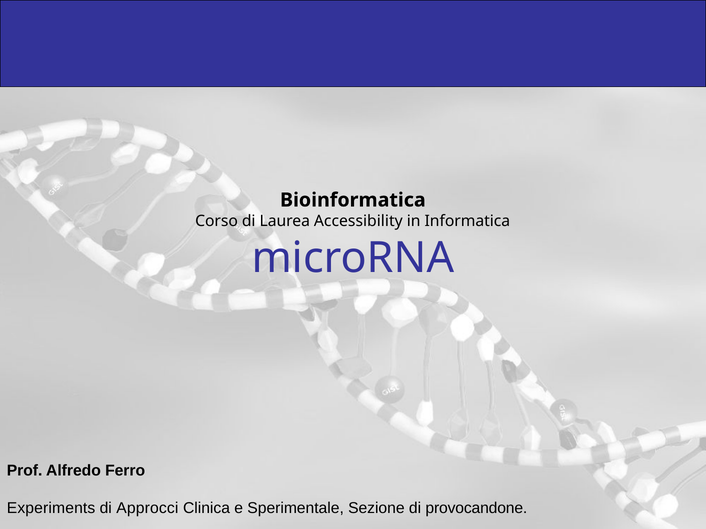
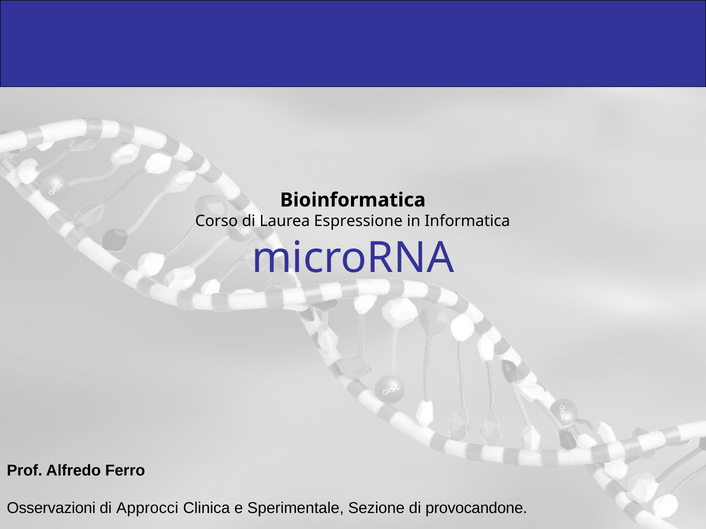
Accessibility: Accessibility -> Espressione
Experiments: Experiments -> Osservazioni
